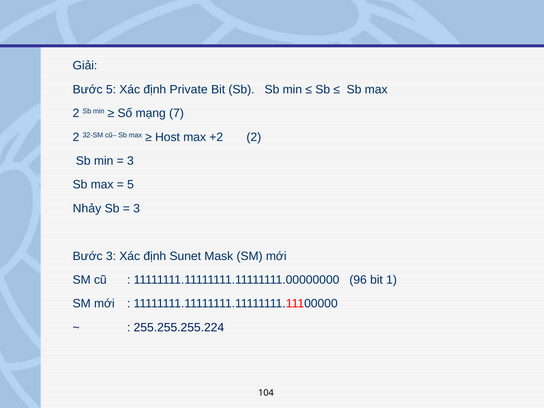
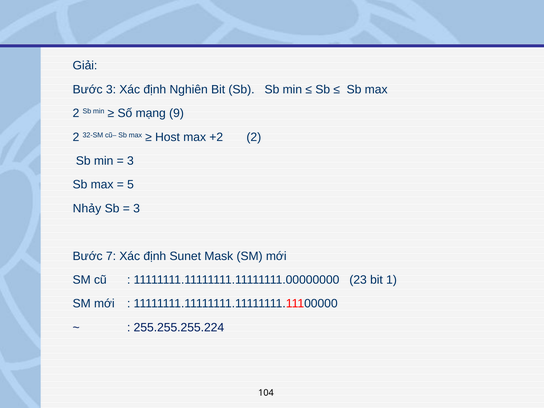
Bước 5: 5 -> 3
Private: Private -> Nghiên
7: 7 -> 9
Bước 3: 3 -> 7
96: 96 -> 23
